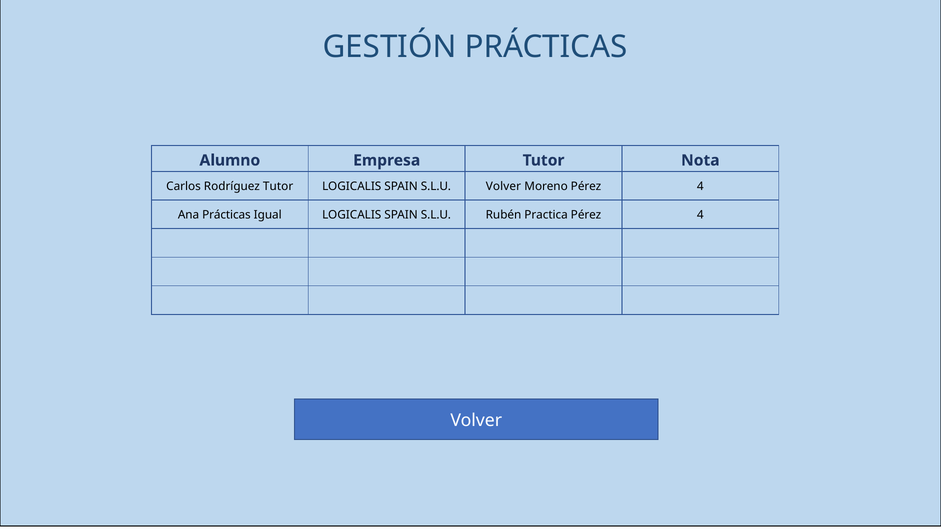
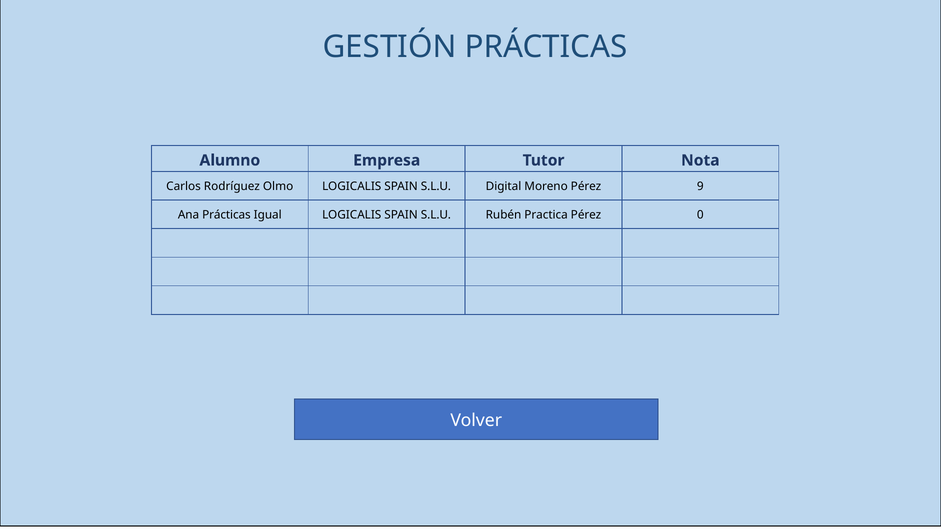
Rodríguez Tutor: Tutor -> Olmo
S.L.U Volver: Volver -> Digital
Moreno Pérez 4: 4 -> 9
4 at (700, 215): 4 -> 0
